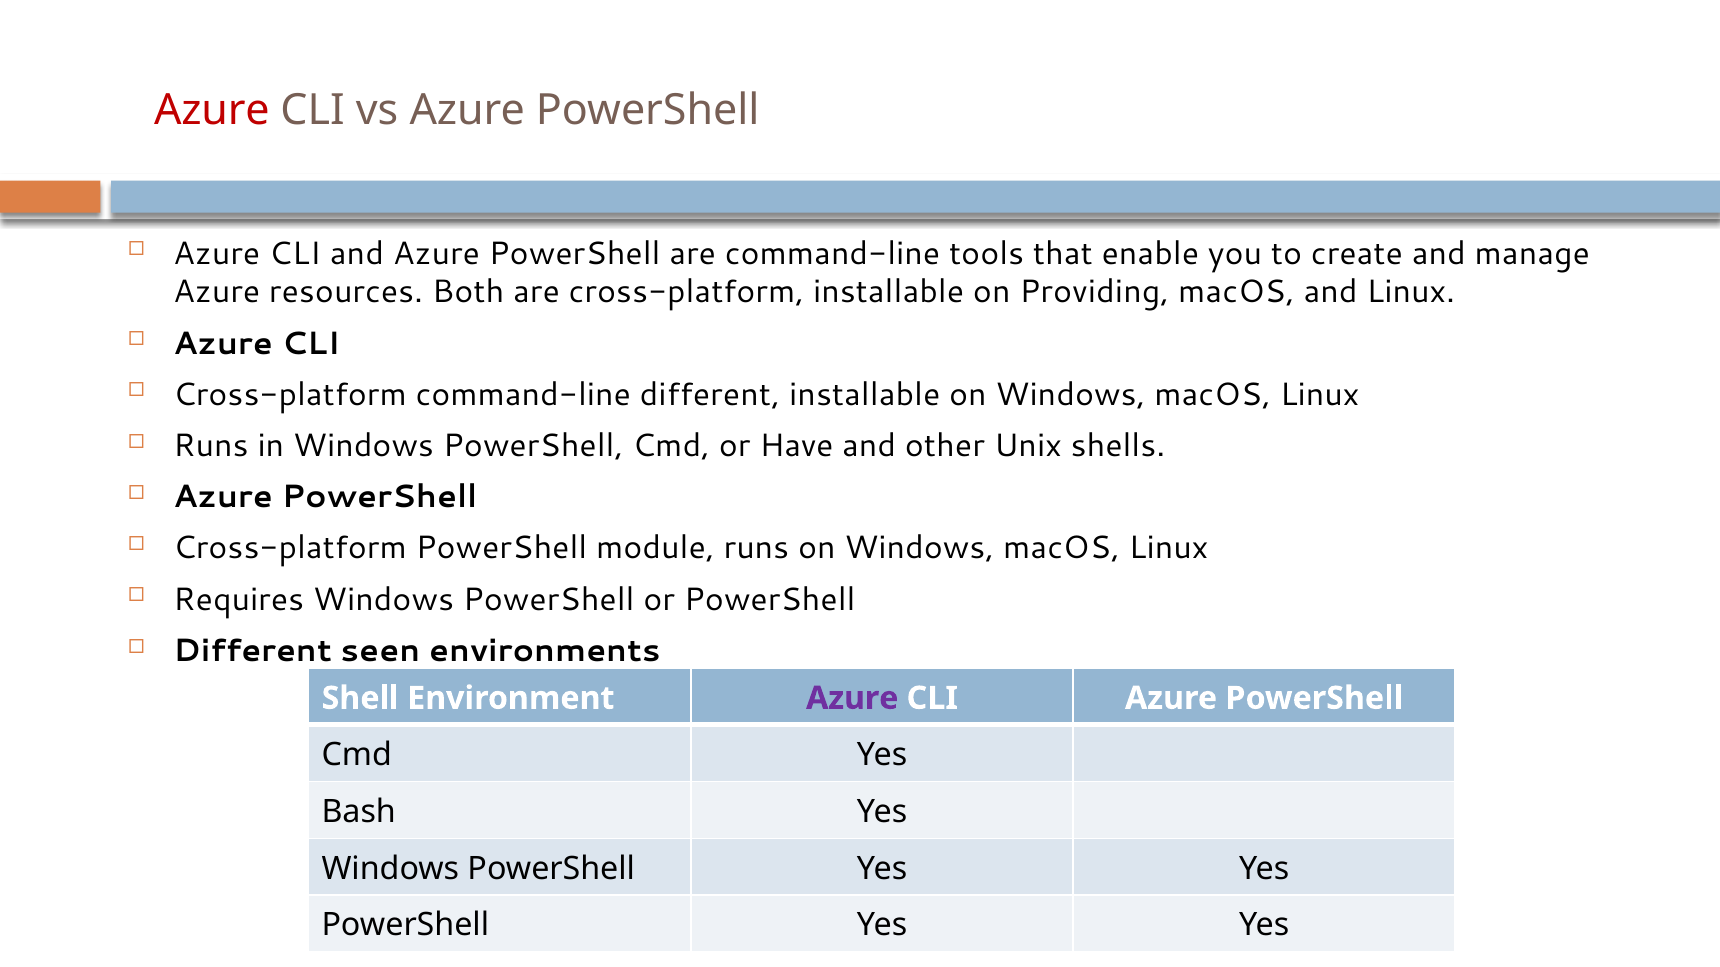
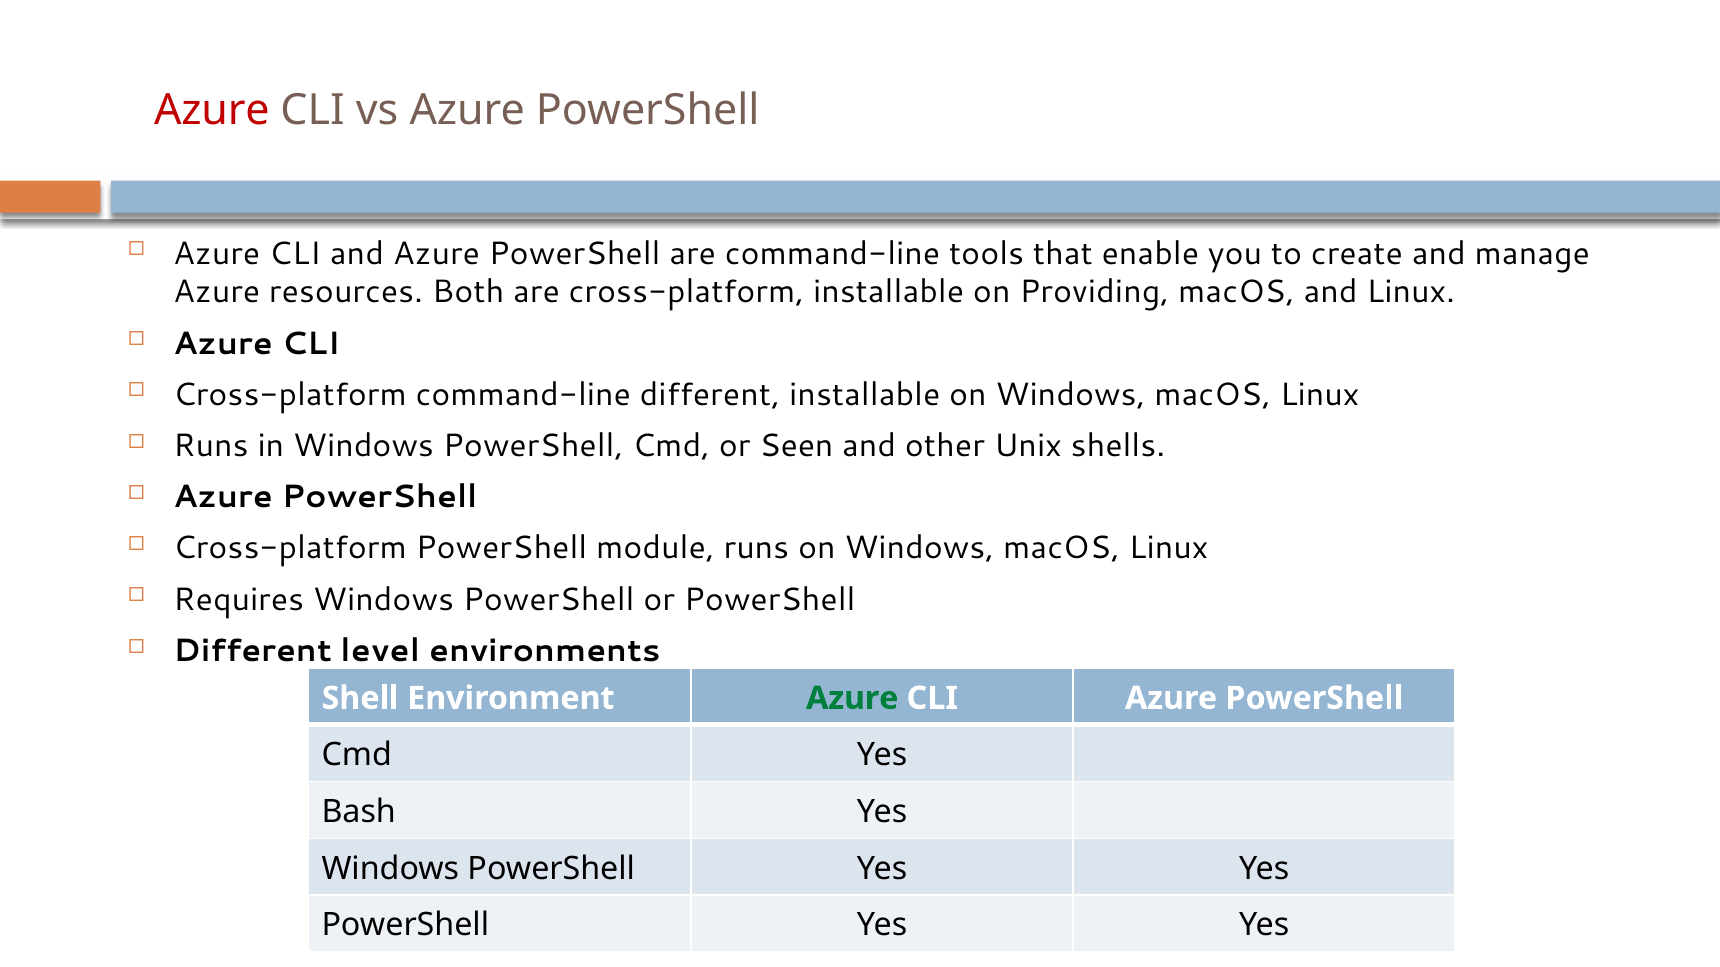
Have: Have -> Seen
seen: seen -> level
Azure at (852, 698) colour: purple -> green
